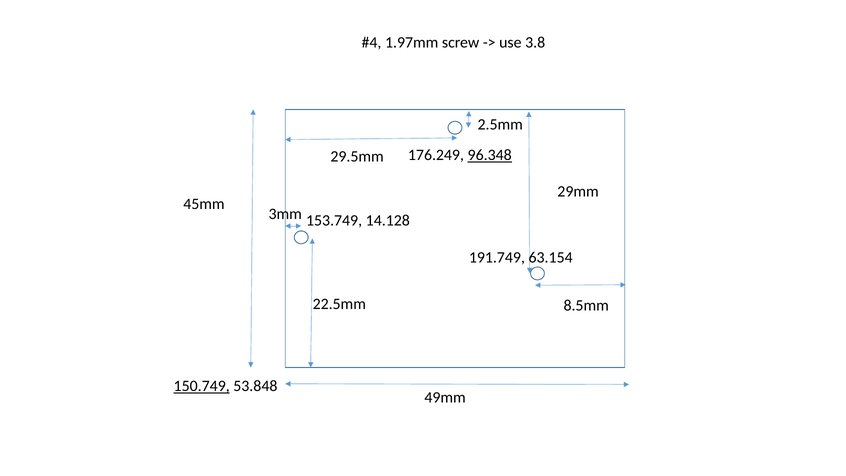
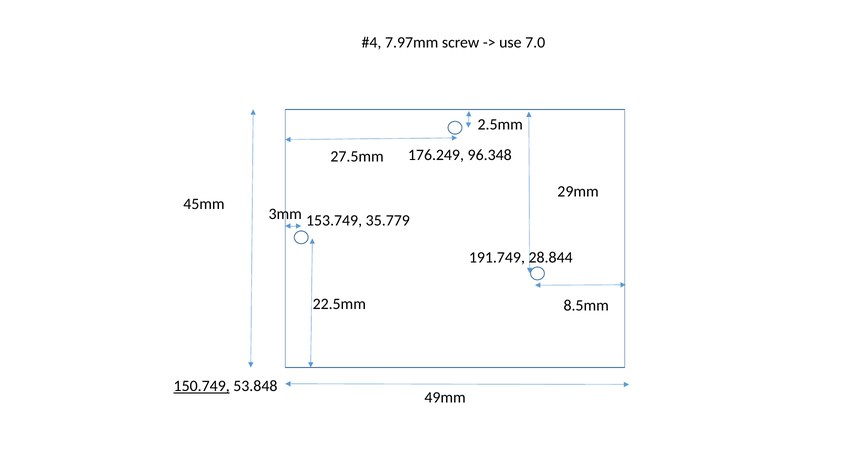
1.97mm: 1.97mm -> 7.97mm
3.8: 3.8 -> 7.0
96.348 underline: present -> none
29.5mm: 29.5mm -> 27.5mm
14.128: 14.128 -> 35.779
63.154: 63.154 -> 28.844
